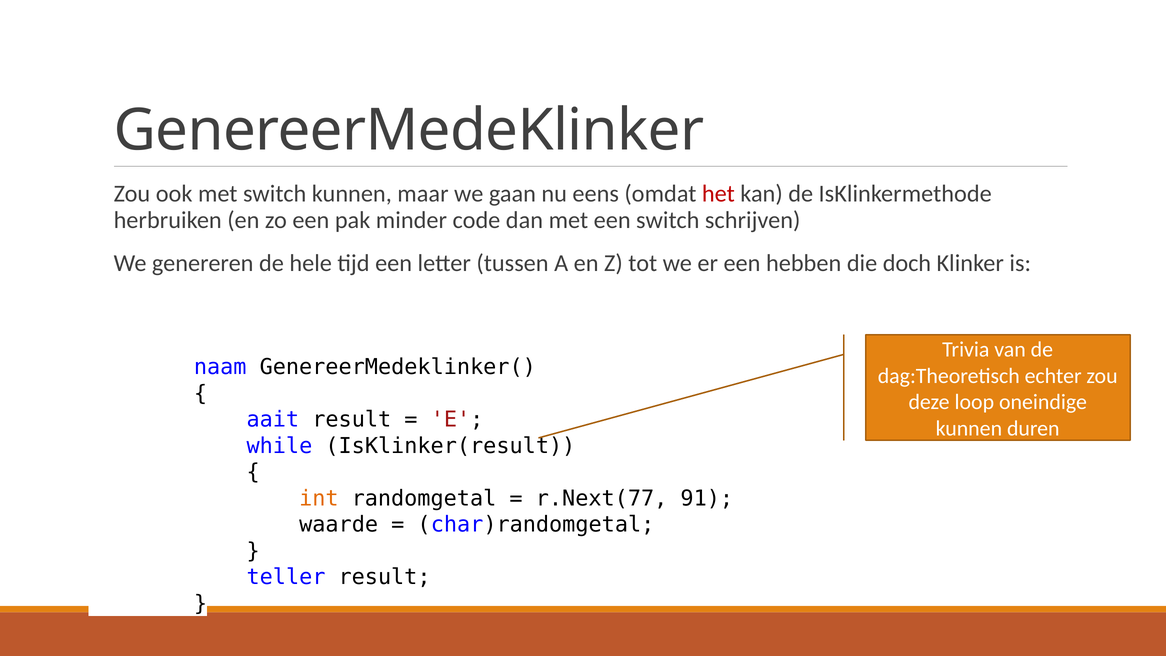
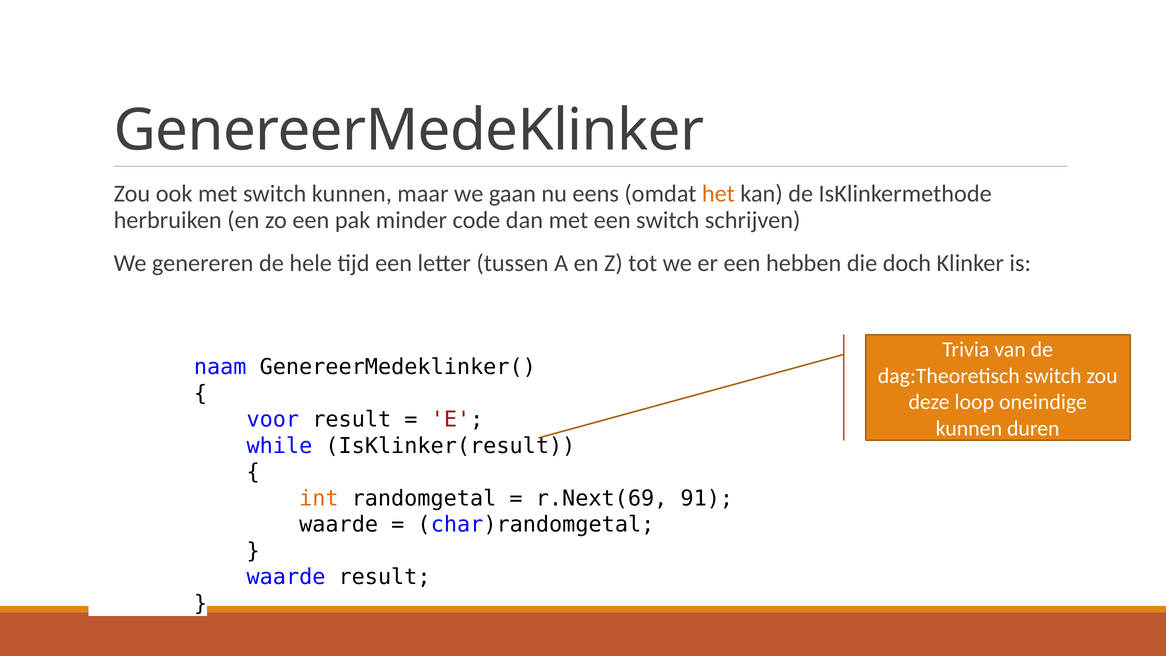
het colour: red -> orange
dag:Theoretisch echter: echter -> switch
aait: aait -> voor
r.Next(77: r.Next(77 -> r.Next(69
teller at (286, 577): teller -> waarde
